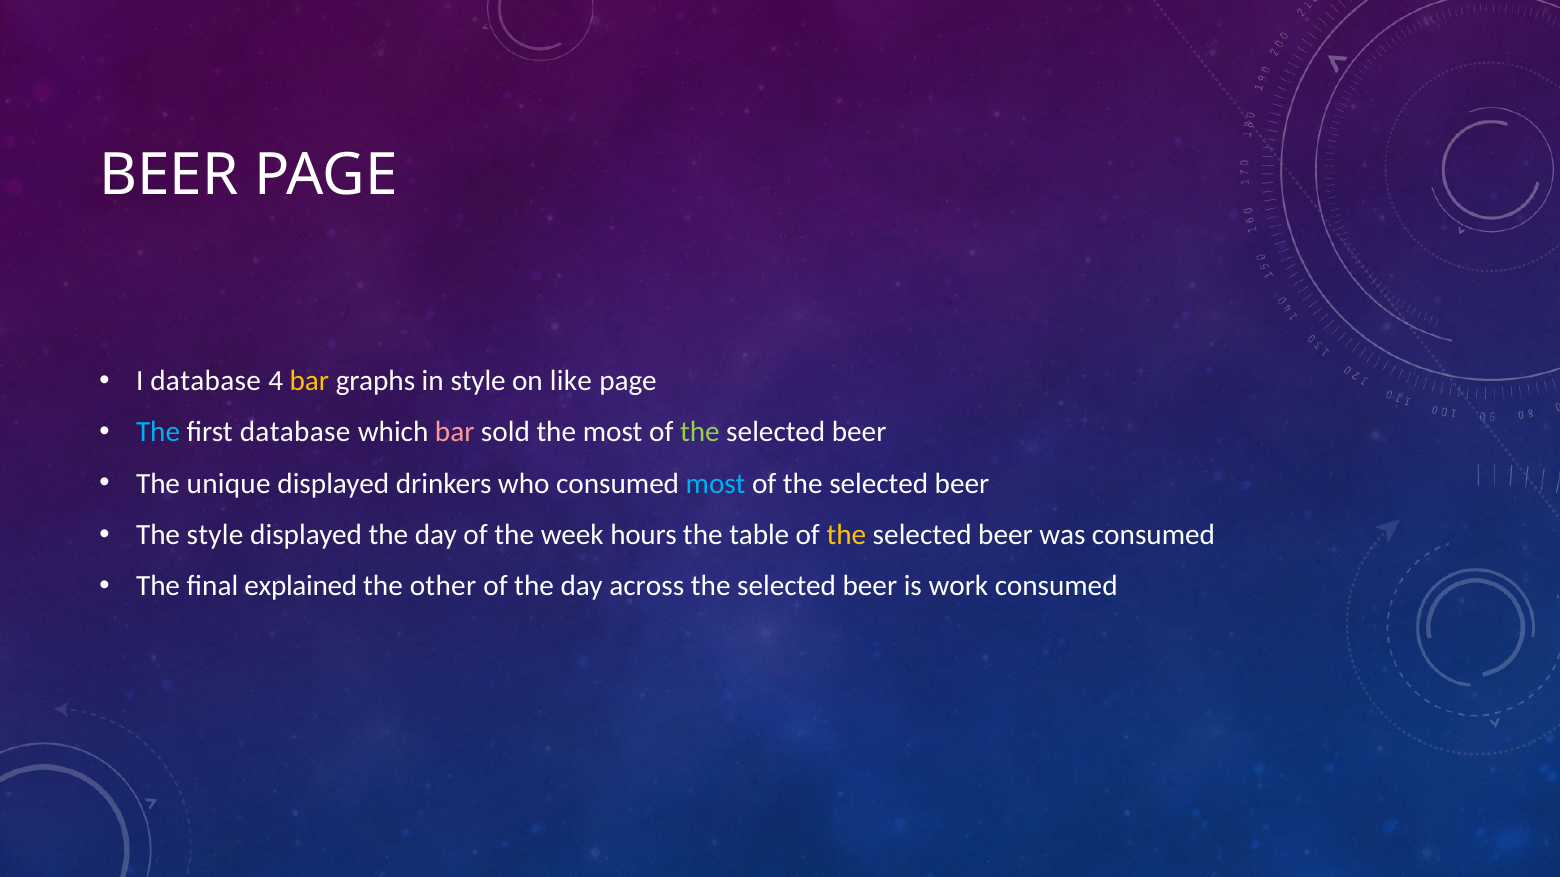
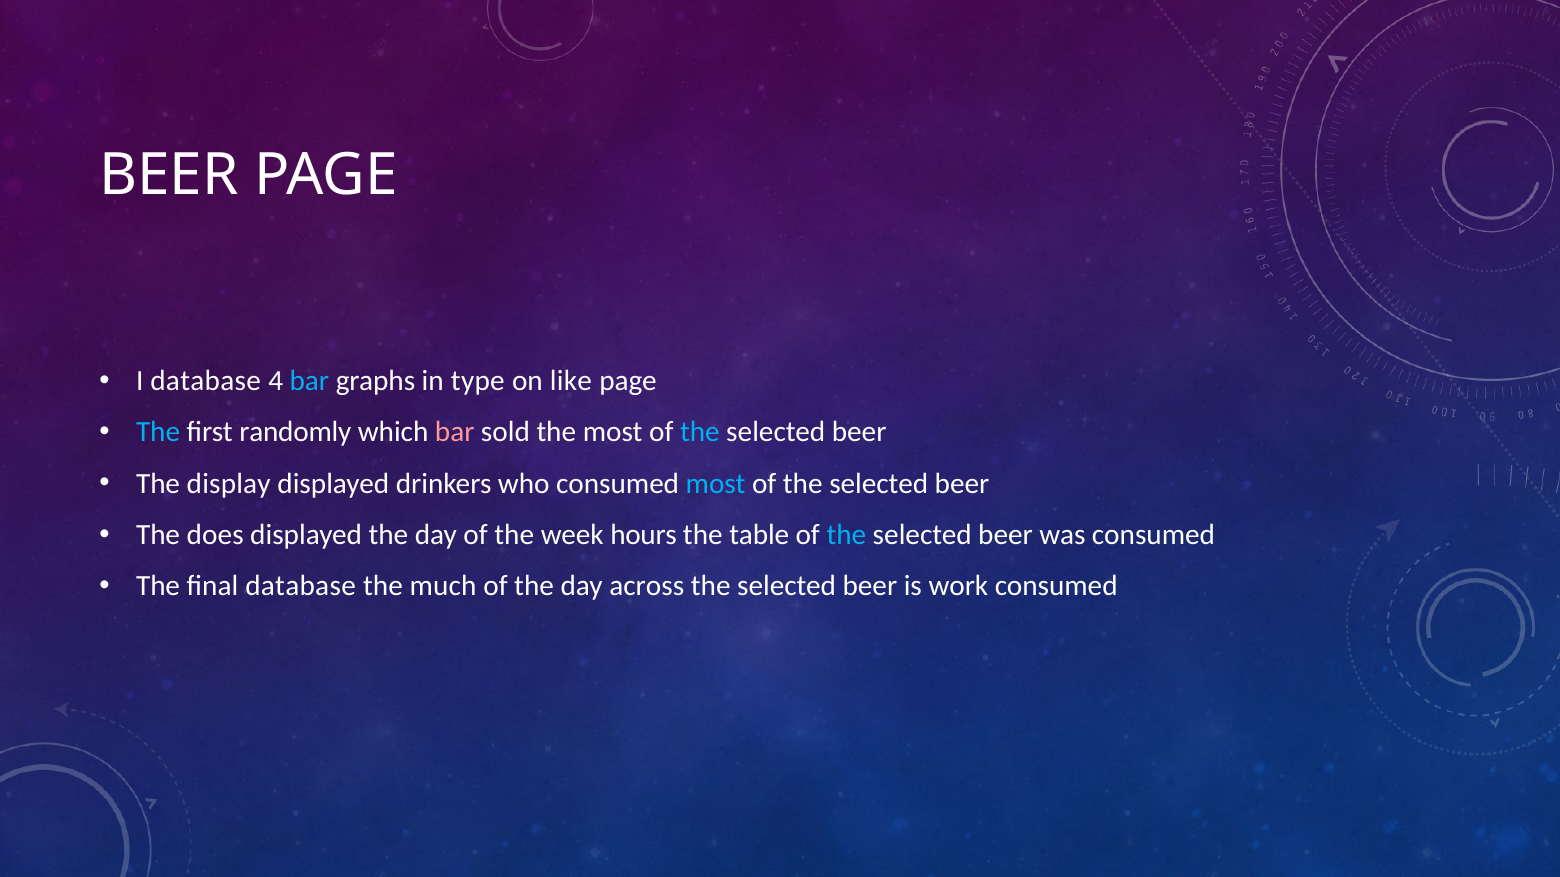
bar at (309, 381) colour: yellow -> light blue
in style: style -> type
first database: database -> randomly
the at (700, 433) colour: light green -> light blue
unique: unique -> display
The style: style -> does
the at (846, 535) colour: yellow -> light blue
final explained: explained -> database
other: other -> much
